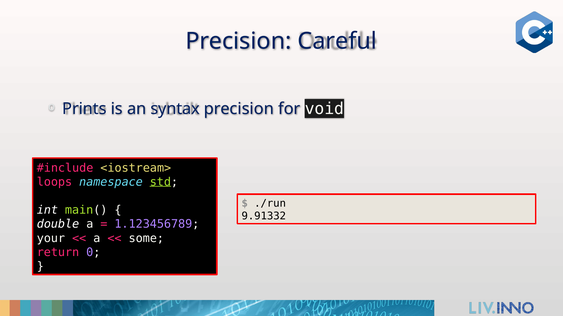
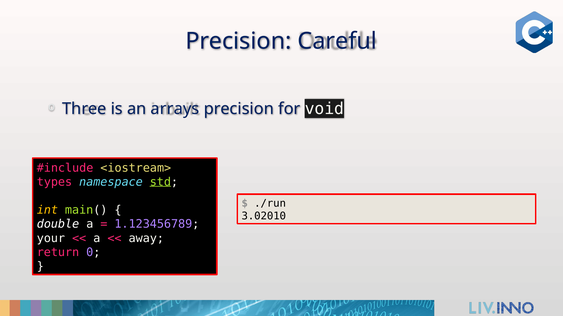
Prints: Prints -> Three
syntax: syntax -> arrays
loops: loops -> types
int colour: white -> yellow
9.91332: 9.91332 -> 3.02010
some: some -> away
